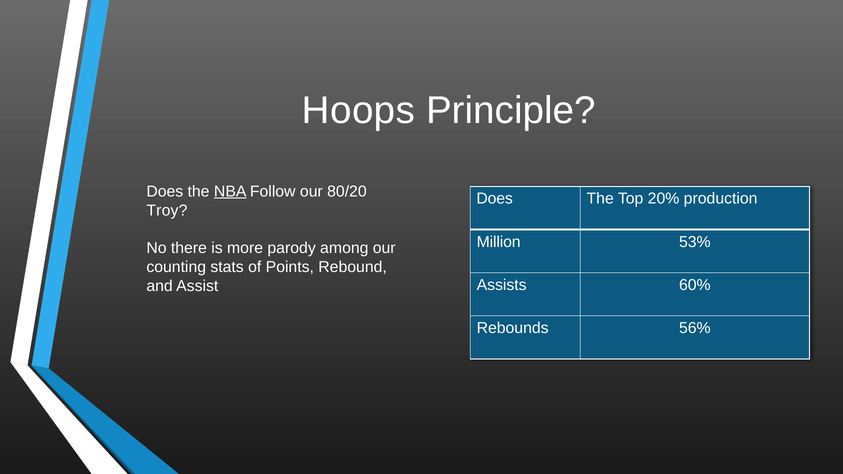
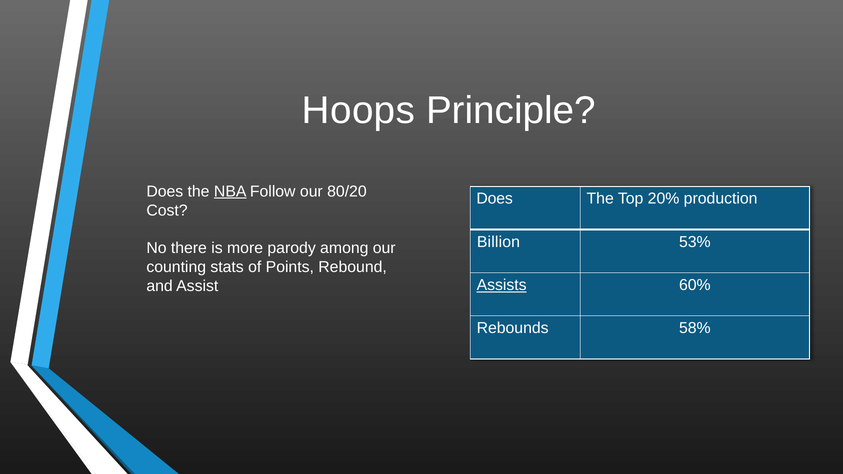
Troy: Troy -> Cost
Million: Million -> Billion
Assists underline: none -> present
56%: 56% -> 58%
